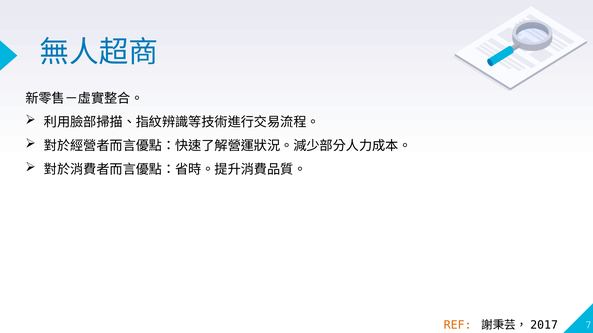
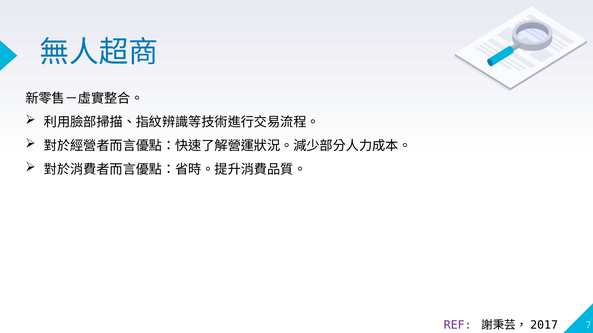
REF colour: orange -> purple
